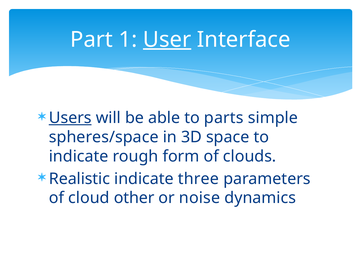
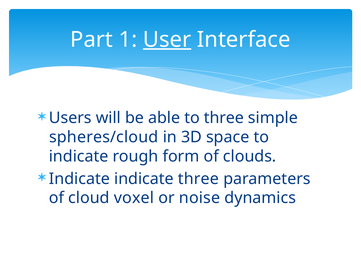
Users underline: present -> none
to parts: parts -> three
spheres/space: spheres/space -> spheres/cloud
Realistic at (79, 179): Realistic -> Indicate
other: other -> voxel
